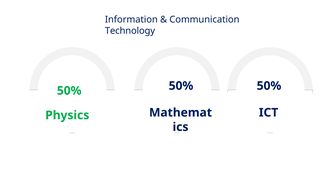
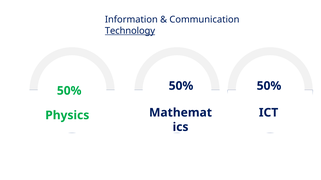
Technology underline: none -> present
